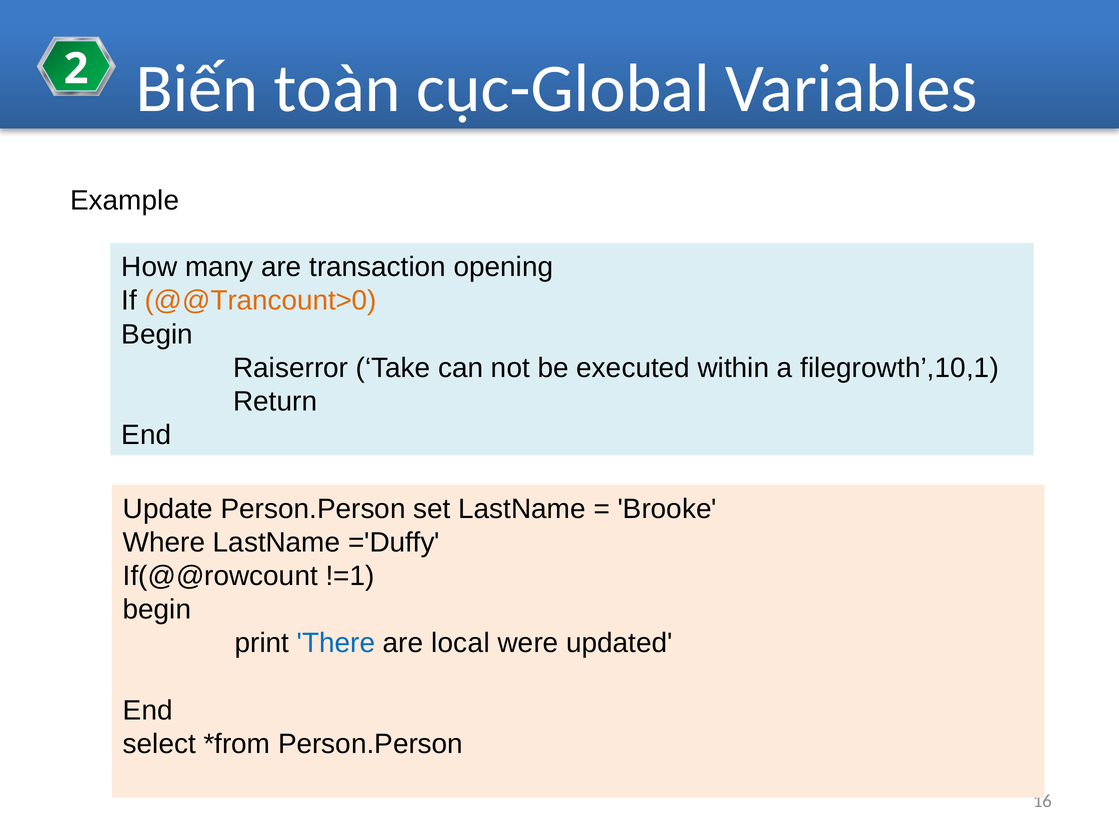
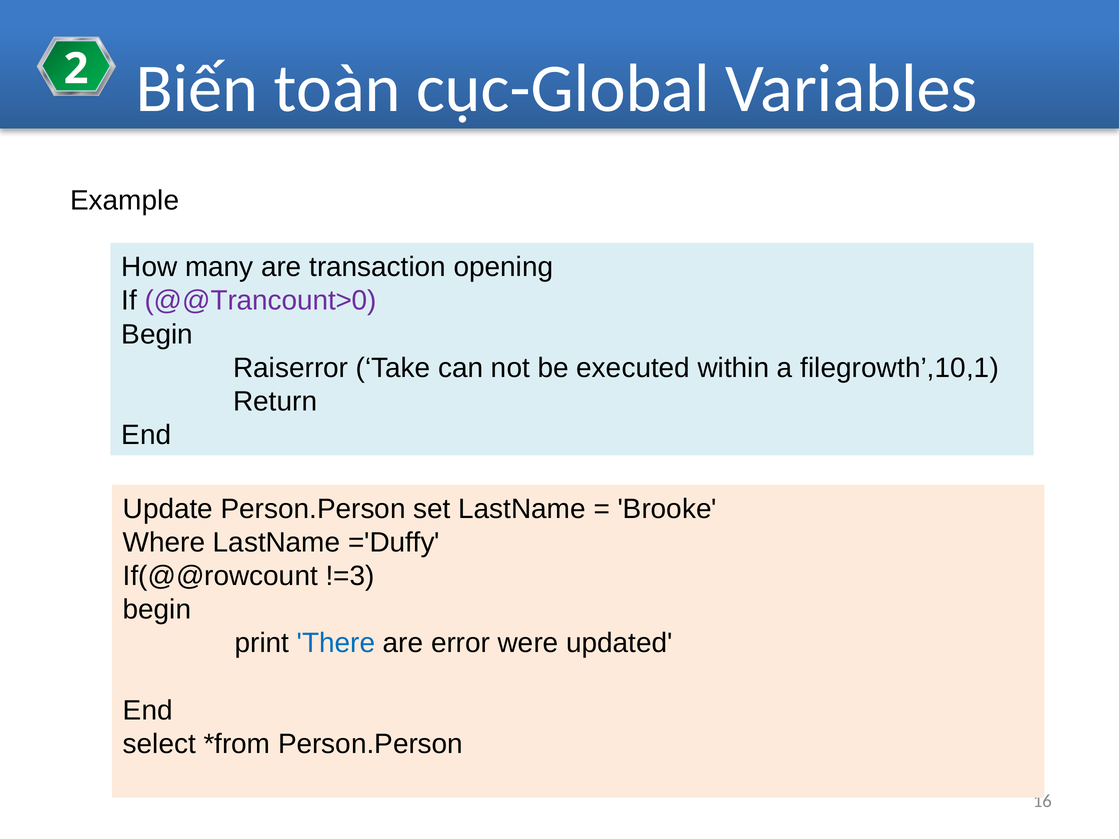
@@Trancount>0 colour: orange -> purple
!=1: !=1 -> !=3
local: local -> error
